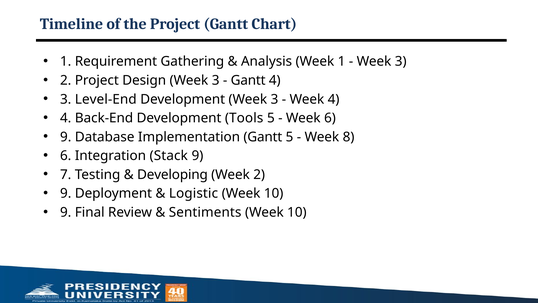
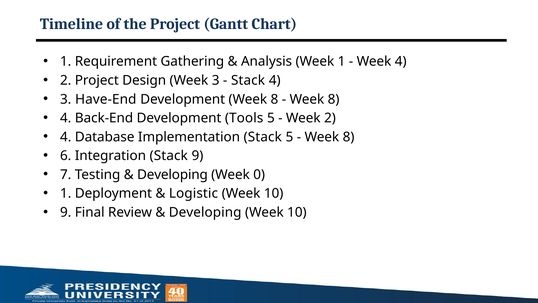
3 at (401, 61): 3 -> 4
Gantt at (248, 80): Gantt -> Stack
Level-End: Level-End -> Have-End
Development Week 3: 3 -> 8
4 at (334, 99): 4 -> 8
Week 6: 6 -> 2
9 at (66, 137): 9 -> 4
Implementation Gantt: Gantt -> Stack
Week 2: 2 -> 0
9 at (66, 193): 9 -> 1
Sentiments at (205, 212): Sentiments -> Developing
